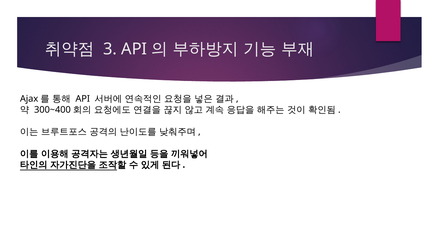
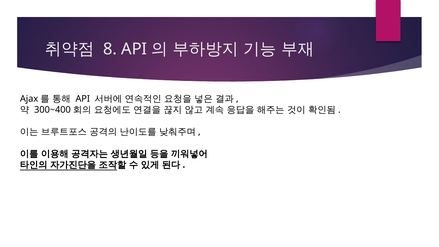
3: 3 -> 8
